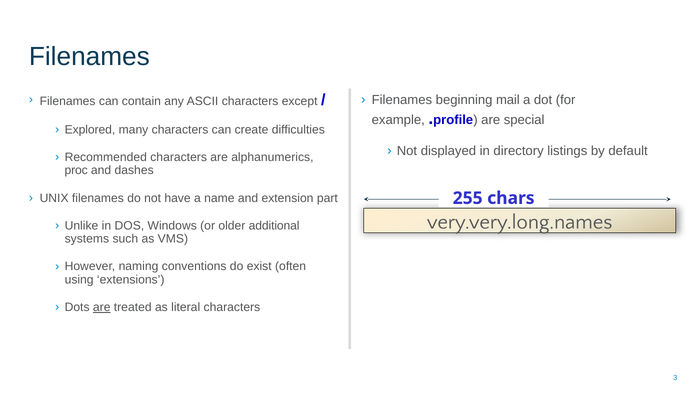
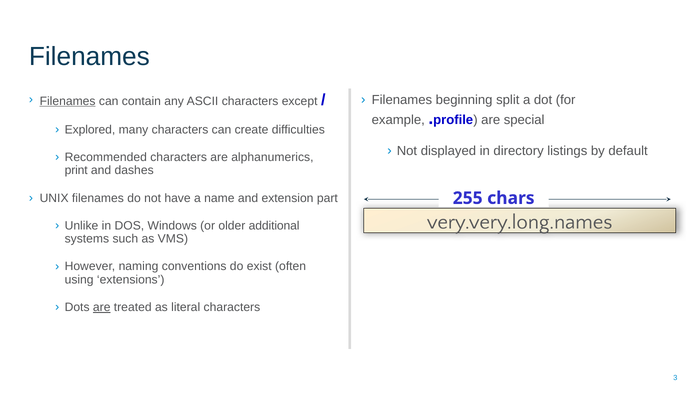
mail: mail -> split
Filenames at (68, 101) underline: none -> present
proc: proc -> print
